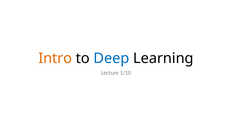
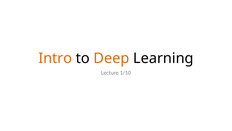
Deep colour: blue -> orange
